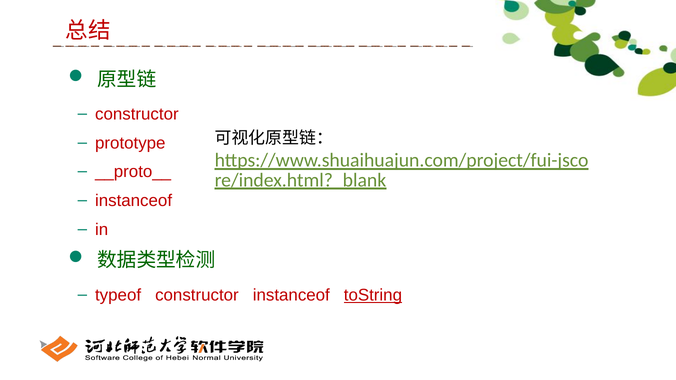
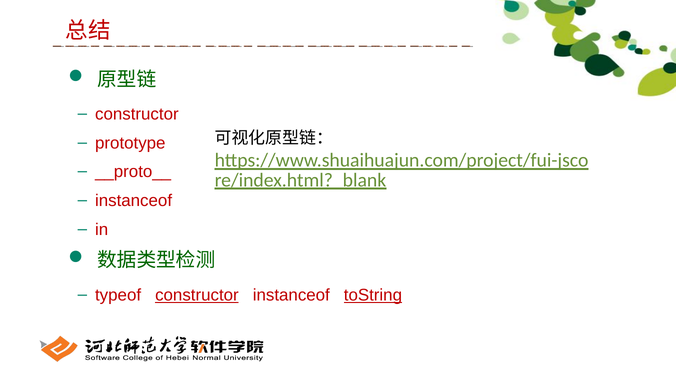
constructor at (197, 295) underline: none -> present
